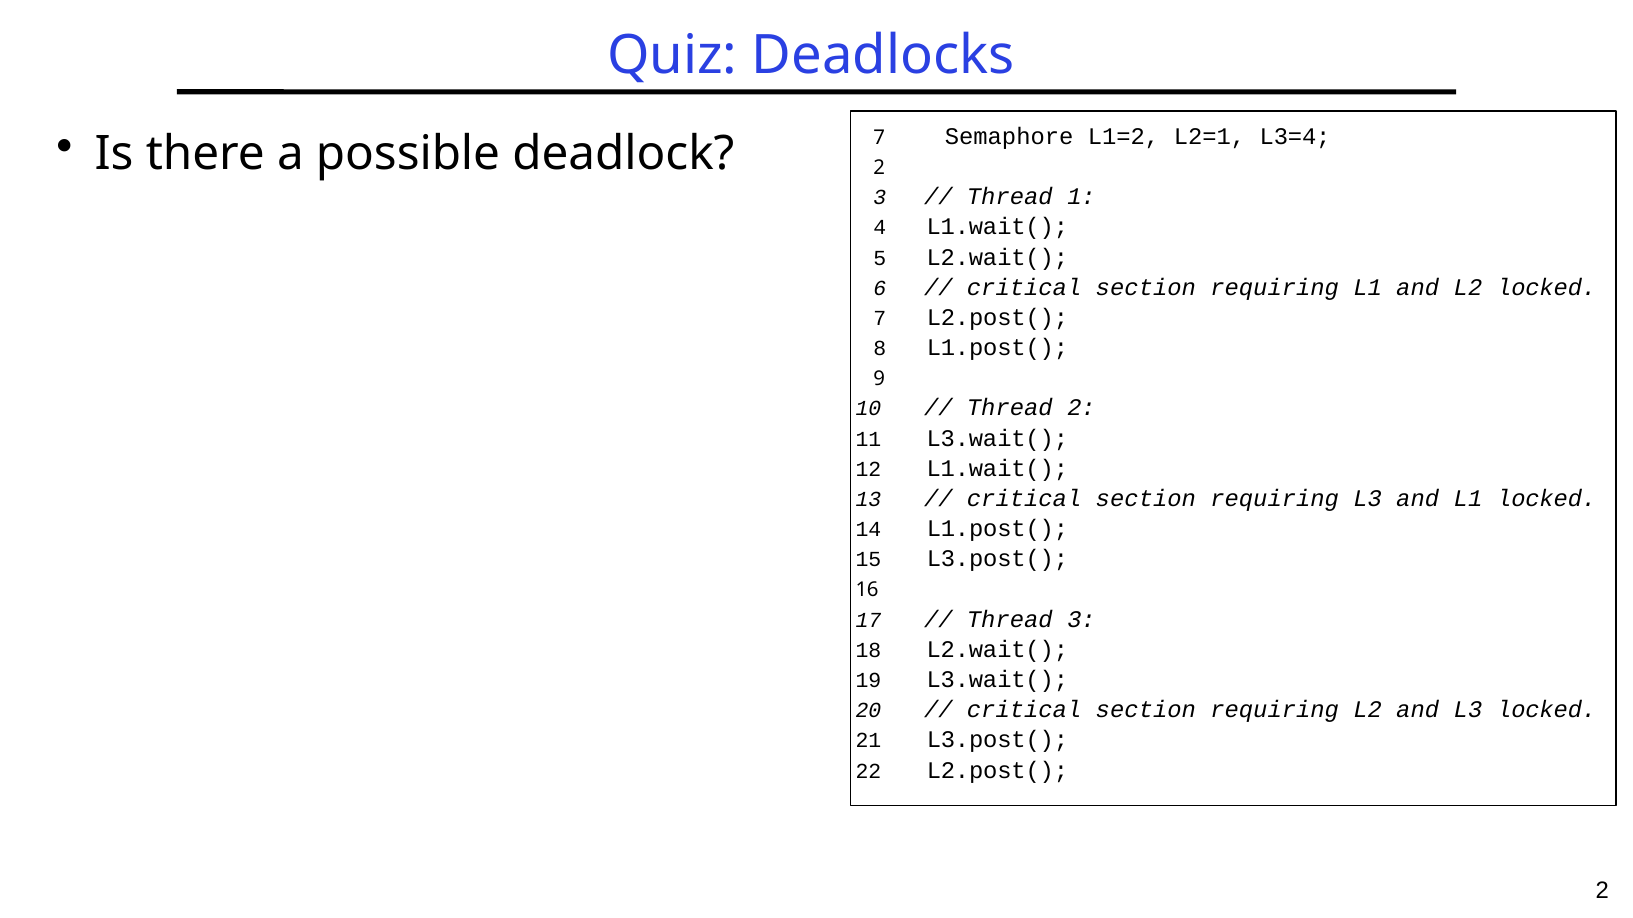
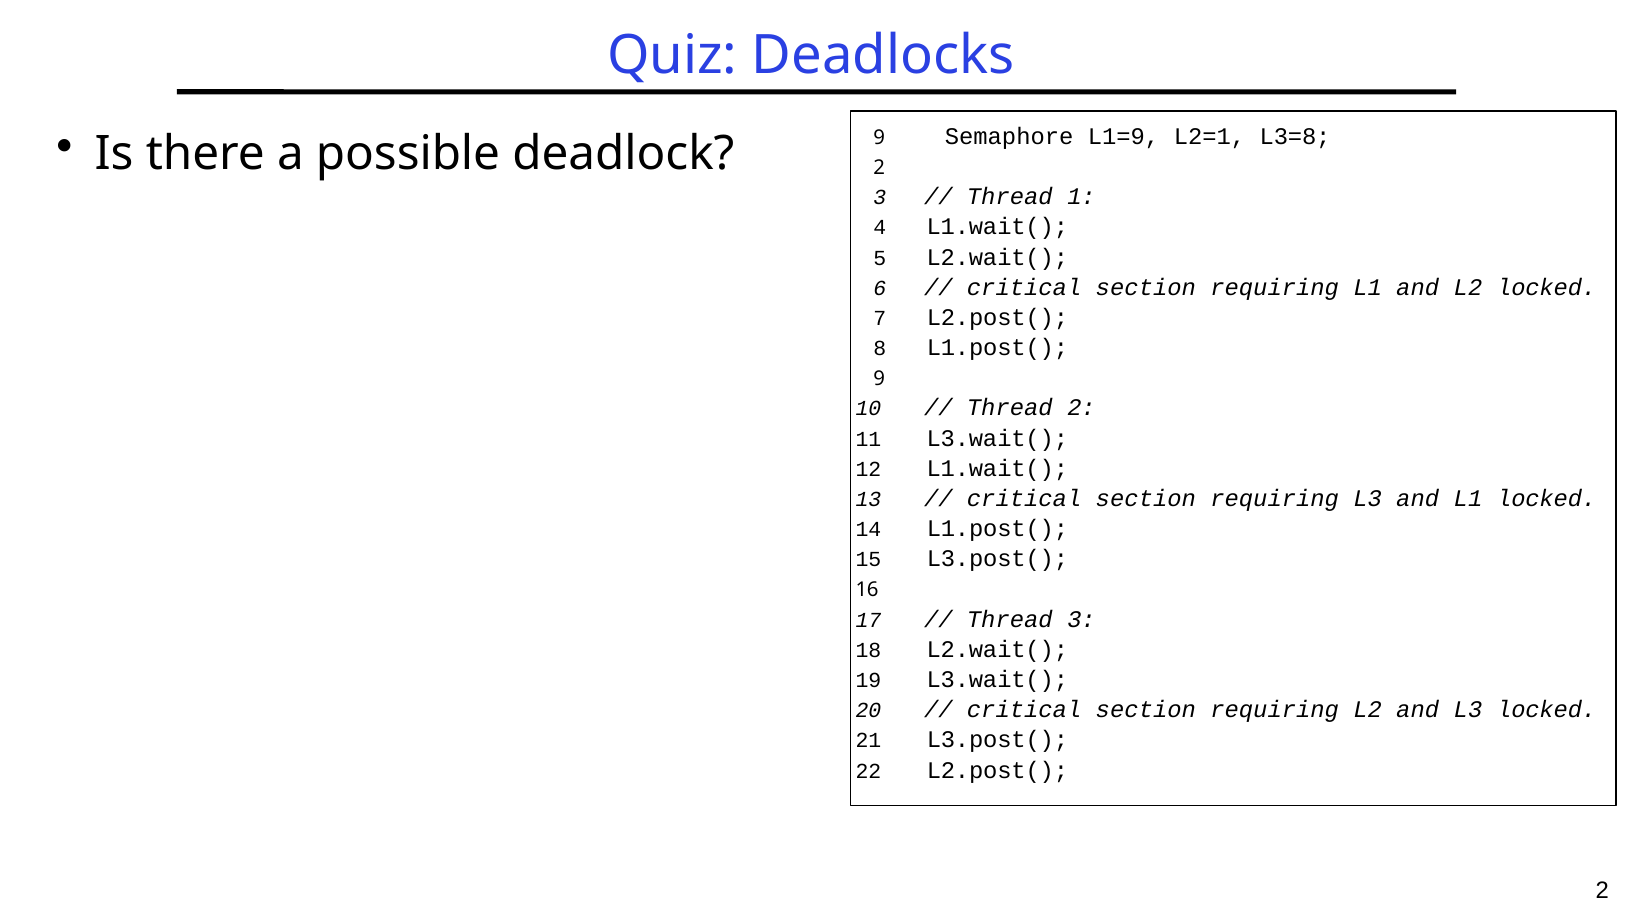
deadlock 7: 7 -> 9
L1=2: L1=2 -> L1=9
L3=4: L3=4 -> L3=8
